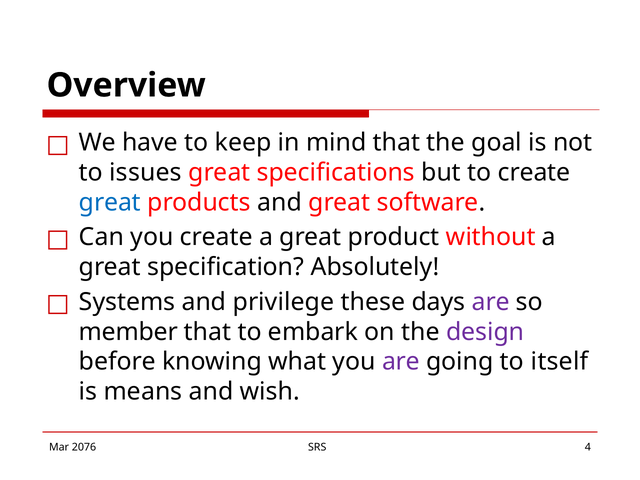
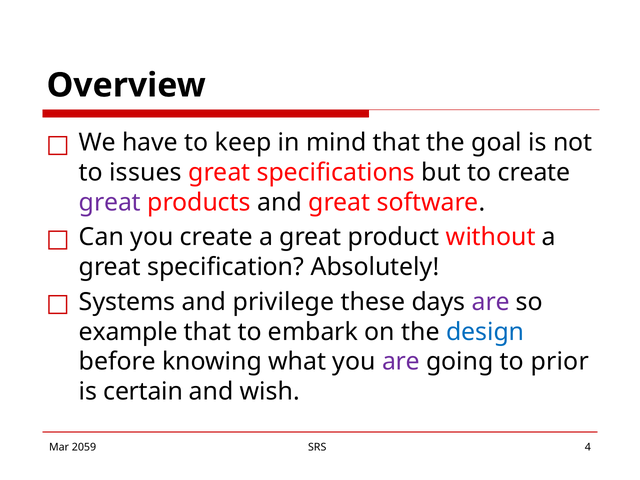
great at (110, 202) colour: blue -> purple
member: member -> example
design colour: purple -> blue
itself: itself -> prior
means: means -> certain
2076: 2076 -> 2059
